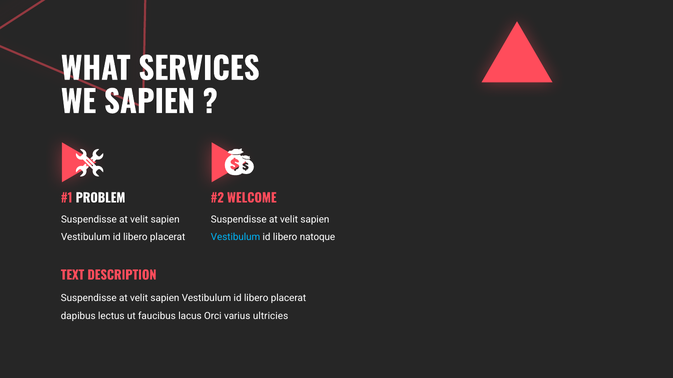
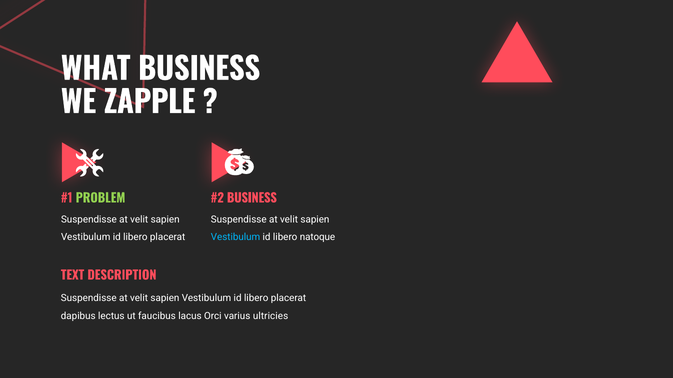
WHAT SERVICES: SERVICES -> BUSINESS
WE SAPIEN: SAPIEN -> ZAPPLE
PROBLEM colour: white -> light green
WELCOME at (252, 199): WELCOME -> BUSINESS
